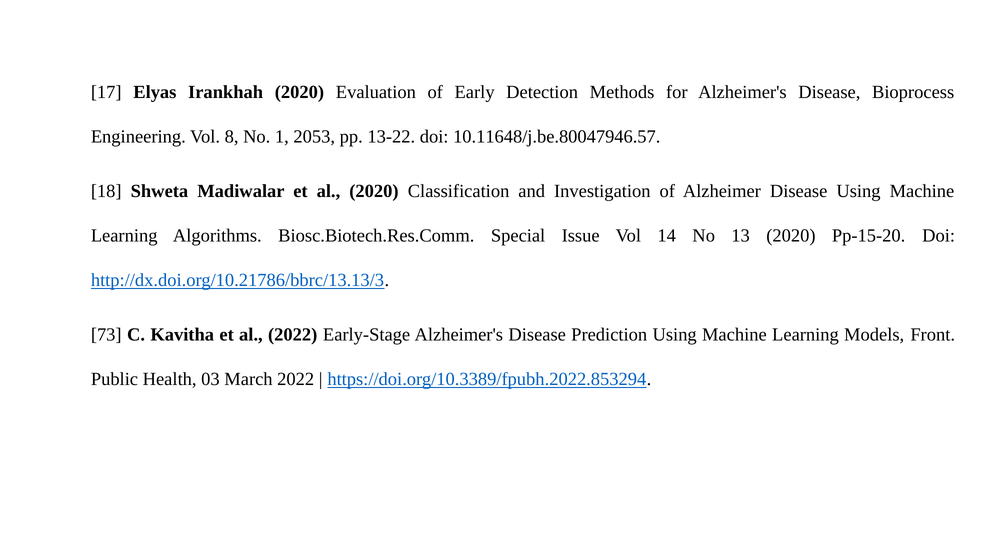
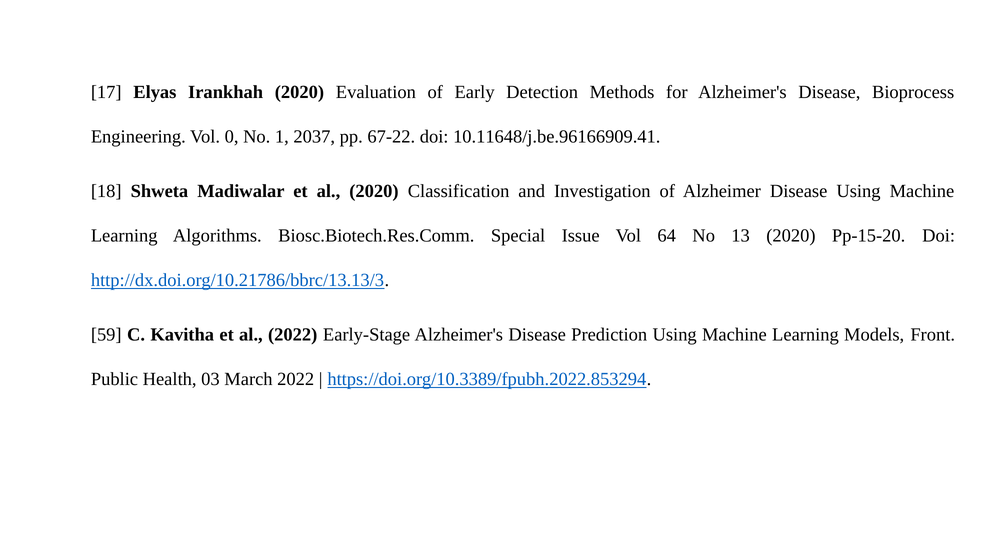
8: 8 -> 0
2053: 2053 -> 2037
13-22: 13-22 -> 67-22
10.11648/j.be.80047946.57: 10.11648/j.be.80047946.57 -> 10.11648/j.be.96166909.41
14: 14 -> 64
73: 73 -> 59
